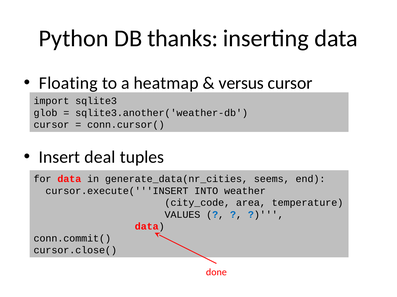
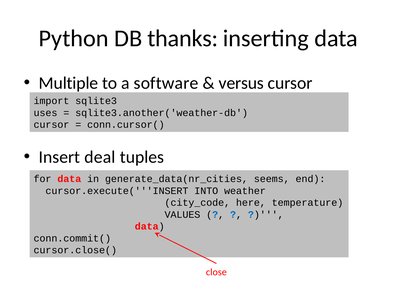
Floating: Floating -> Multiple
heatmap: heatmap -> software
glob: glob -> uses
area: area -> here
done: done -> close
